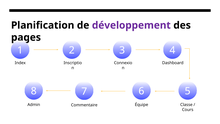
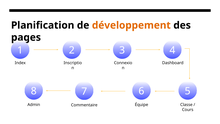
développement colour: purple -> orange
